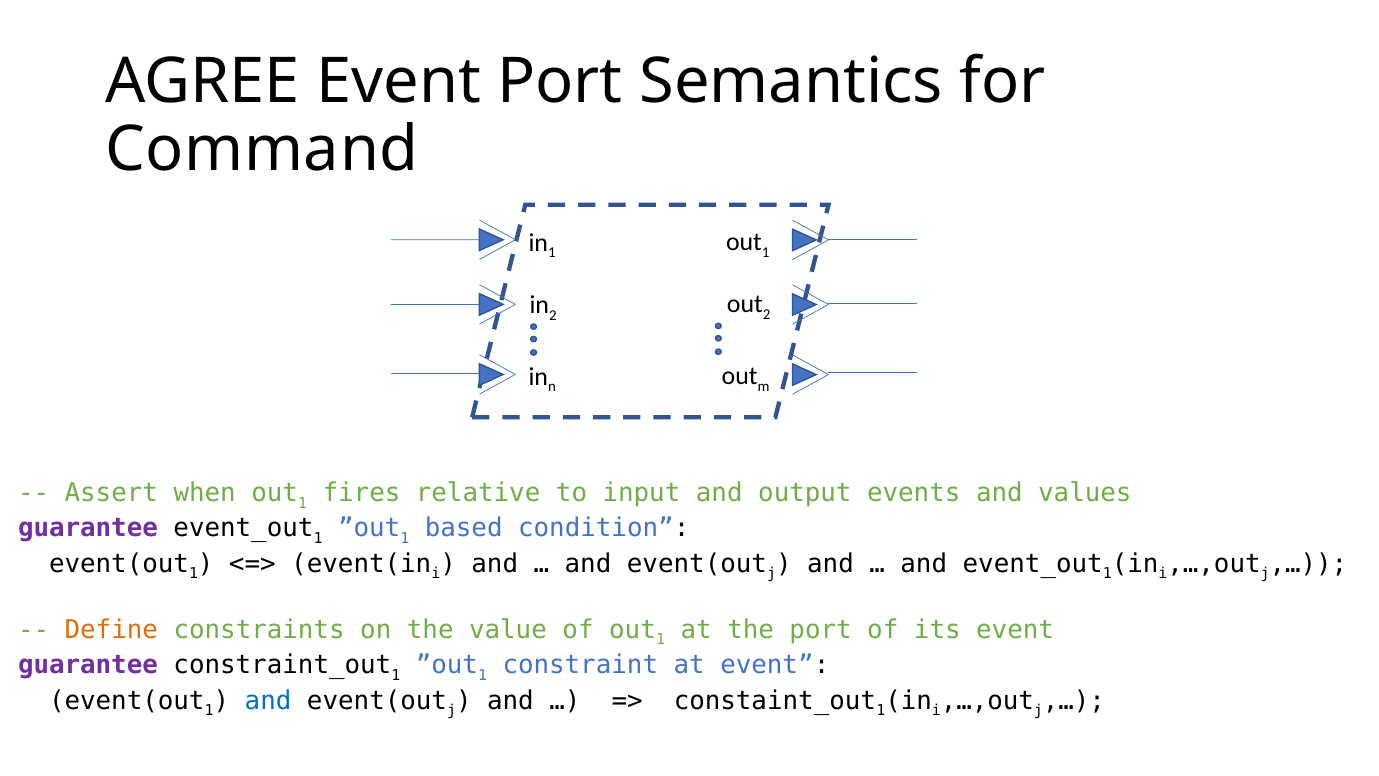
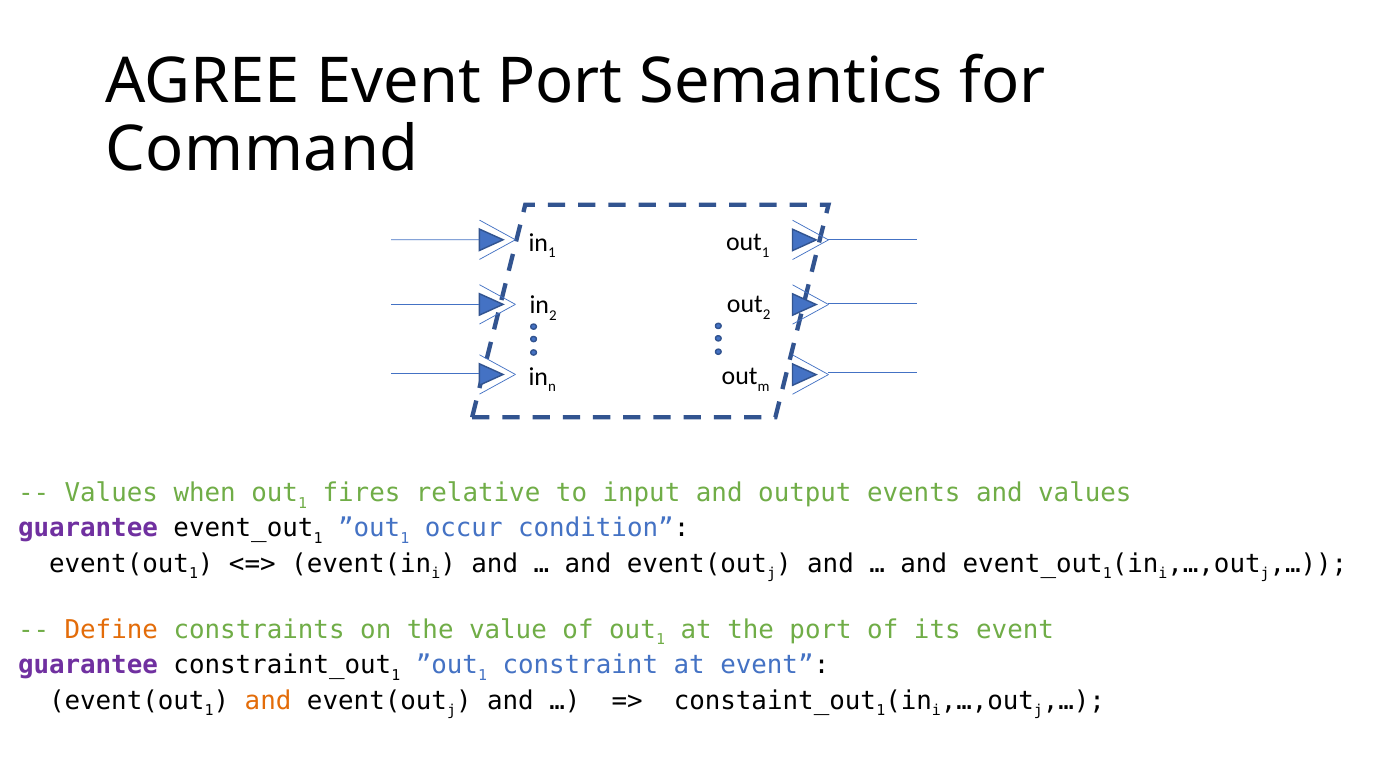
Assert at (111, 493): Assert -> Values
based: based -> occur
and at (268, 700) colour: blue -> orange
